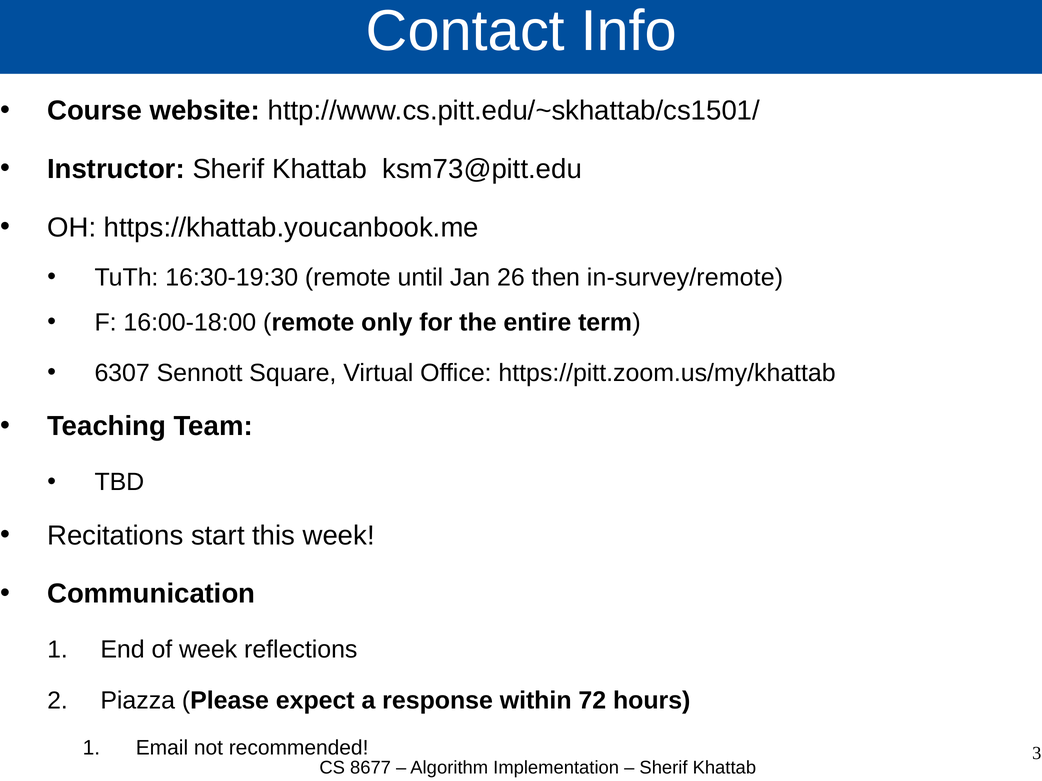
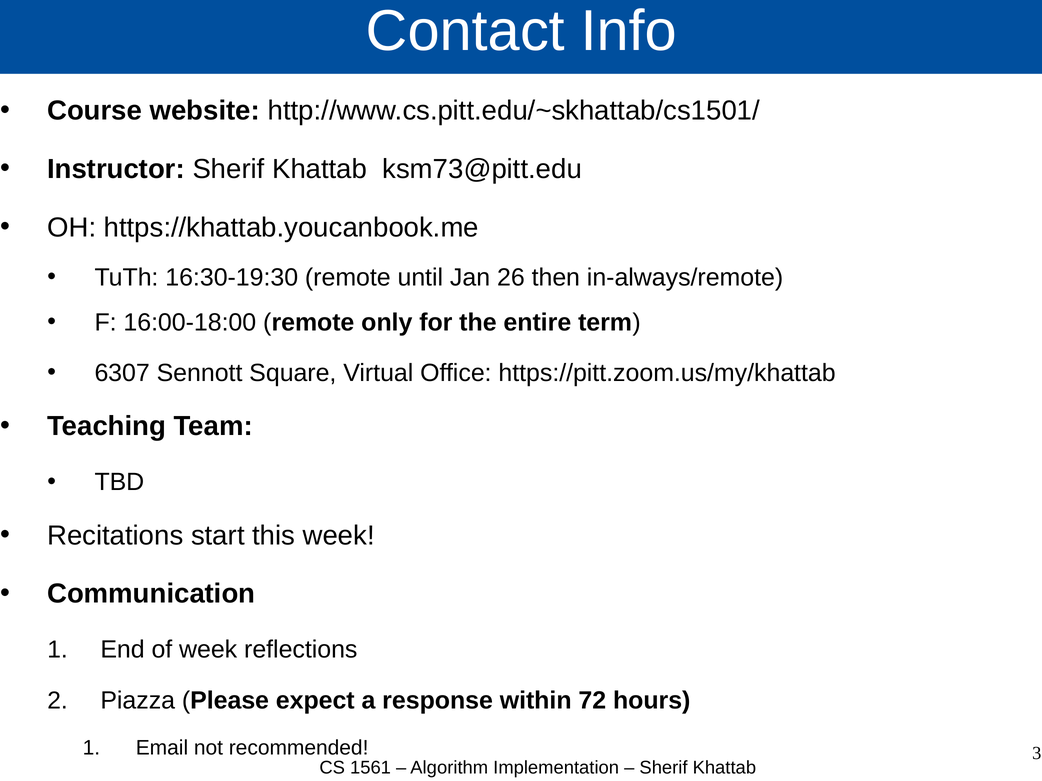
in-survey/remote: in-survey/remote -> in-always/remote
8677: 8677 -> 1561
